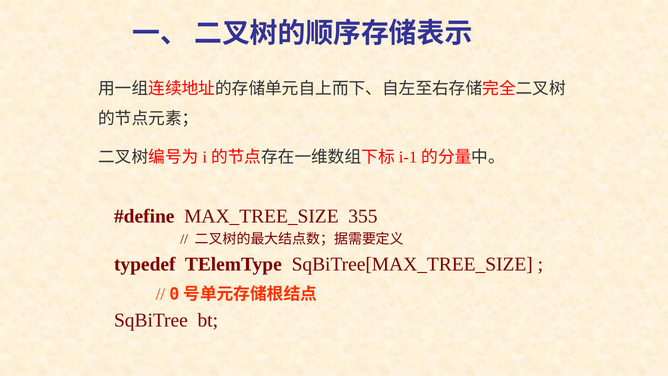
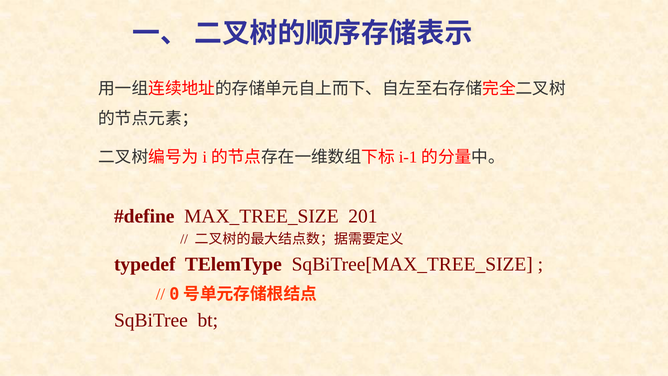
355: 355 -> 201
